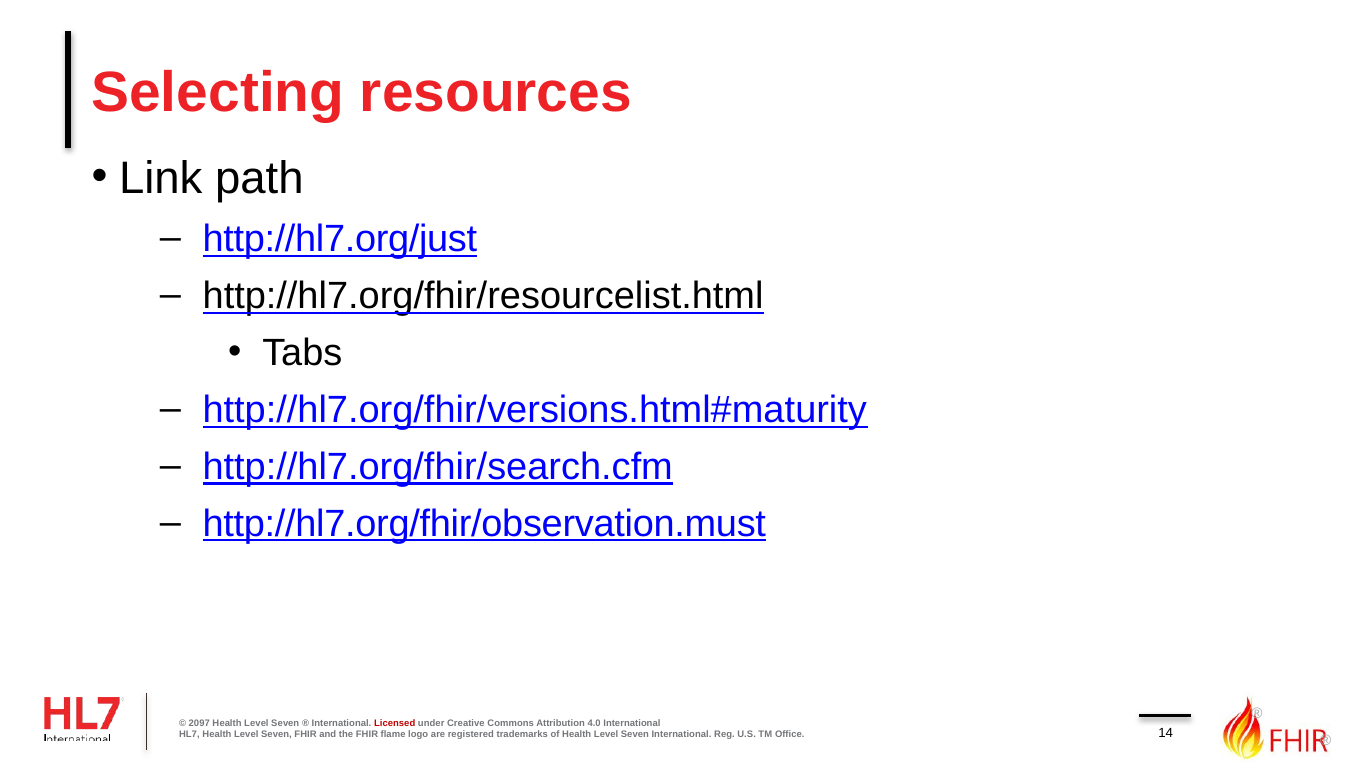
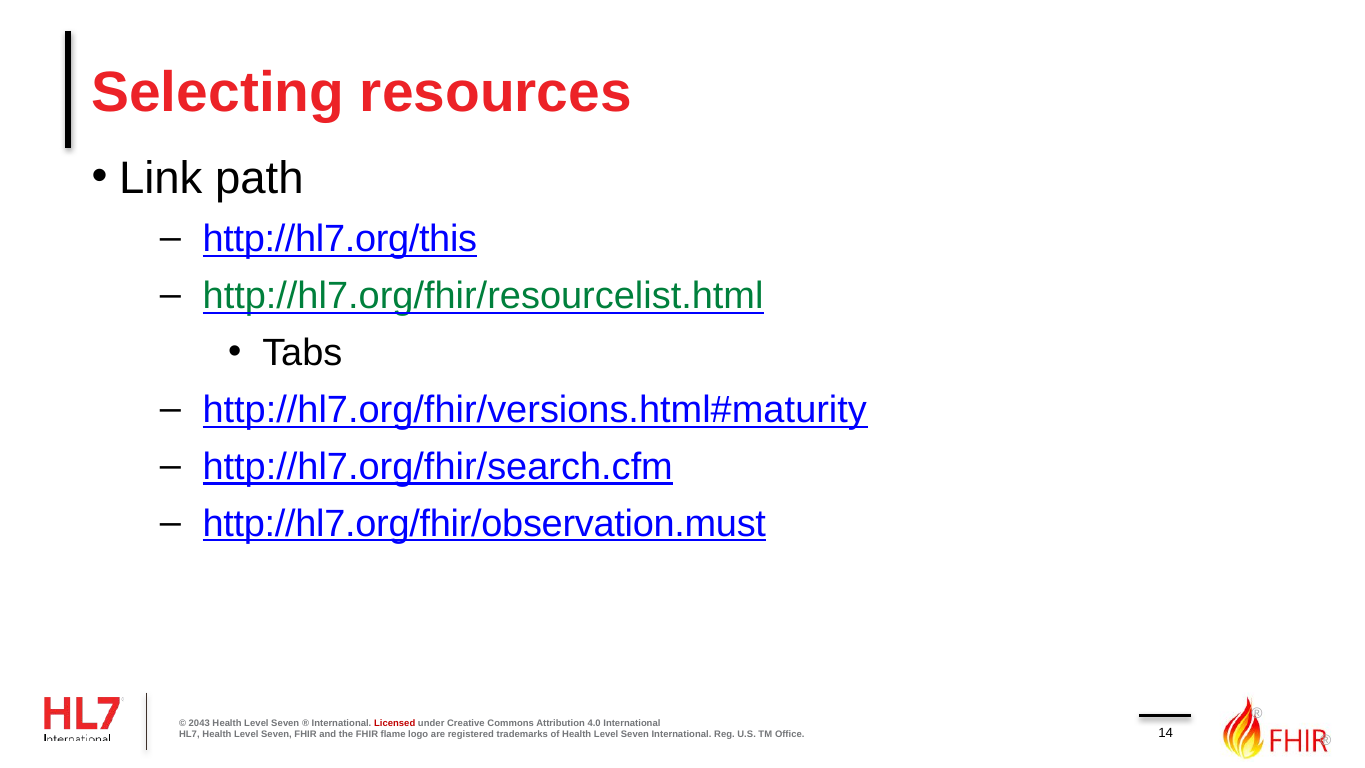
http://hl7.org/just: http://hl7.org/just -> http://hl7.org/this
http://hl7.org/fhir/resourcelist.html colour: black -> green
2097: 2097 -> 2043
